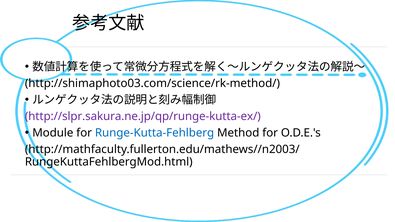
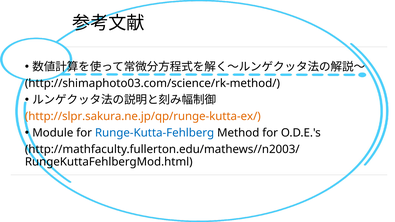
http://slpr.sakura.ne.jp/qp/runge-kutta-ex/ colour: purple -> orange
